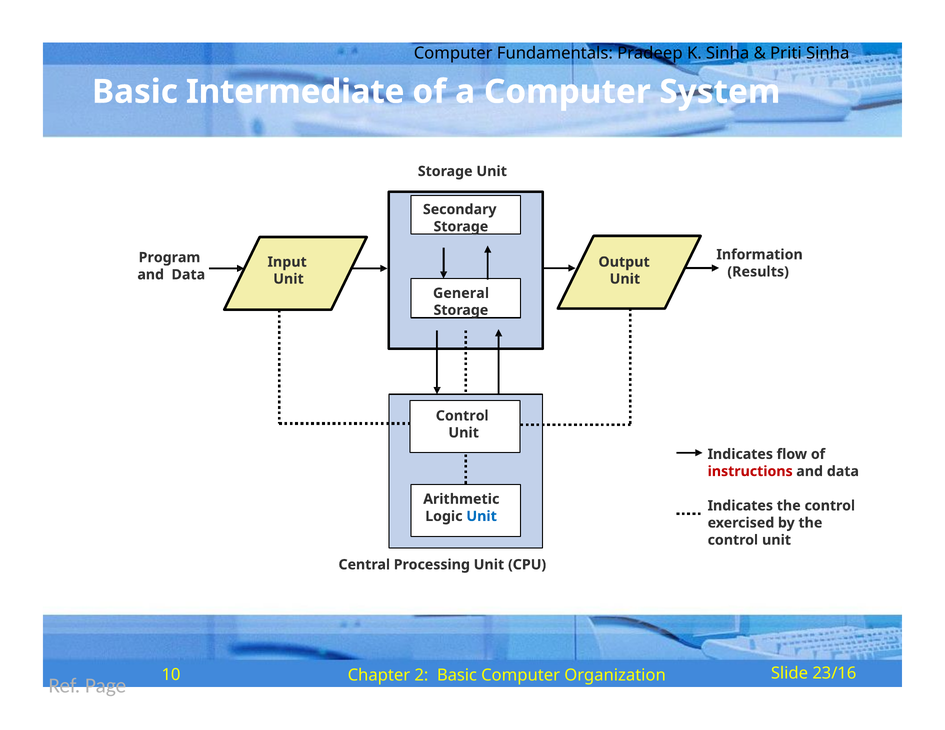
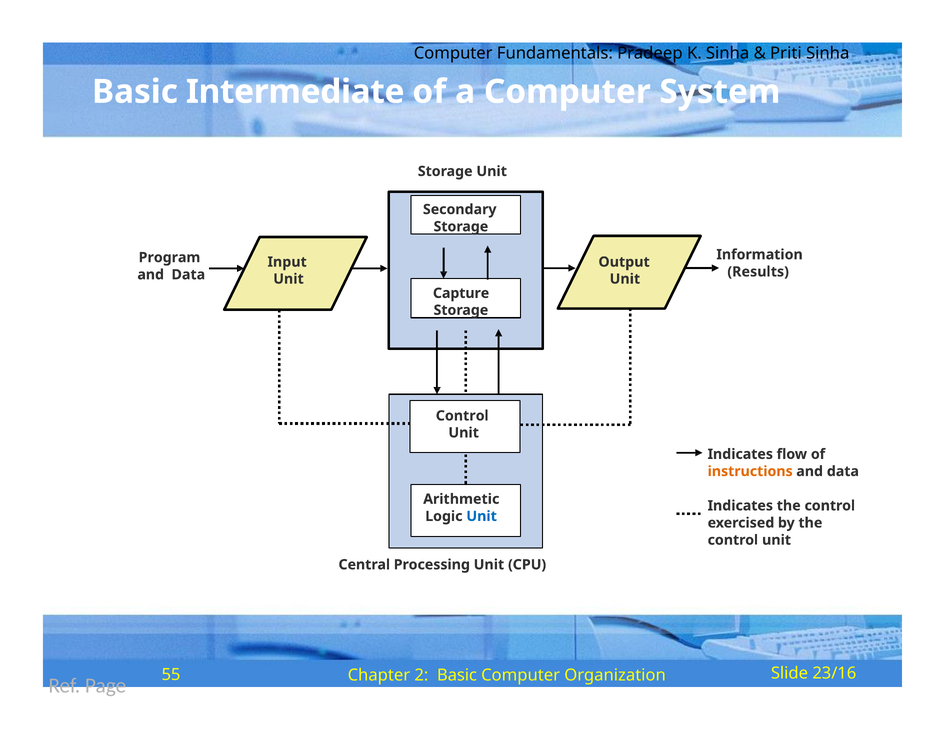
General: General -> Capture
instructions colour: red -> orange
10: 10 -> 55
